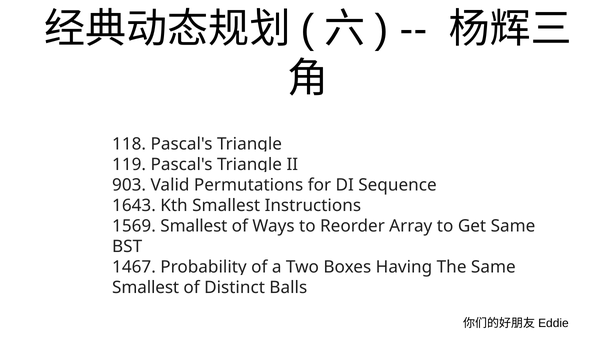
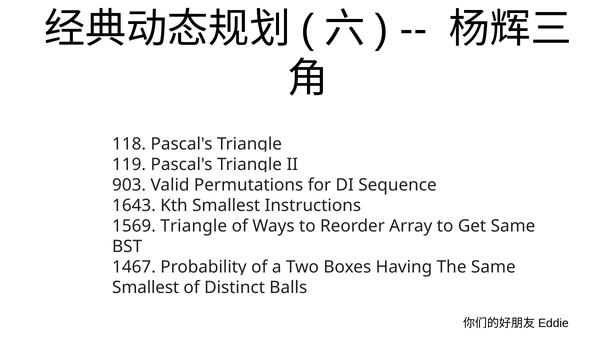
Smallest at (194, 226): Smallest -> Triangle
